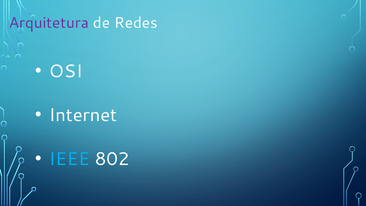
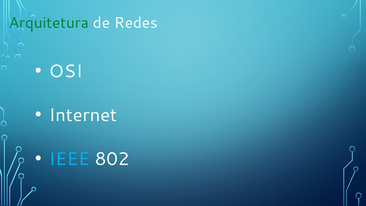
Arquitetura colour: purple -> green
